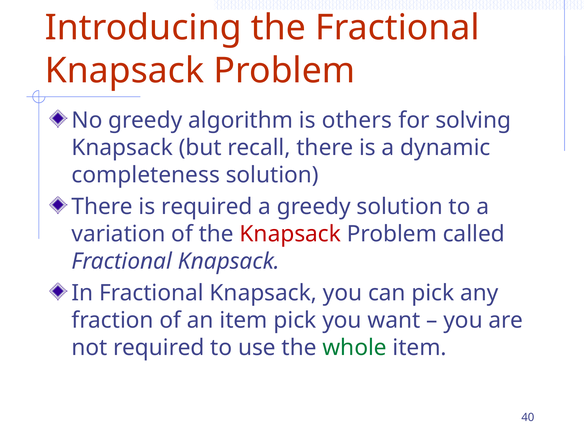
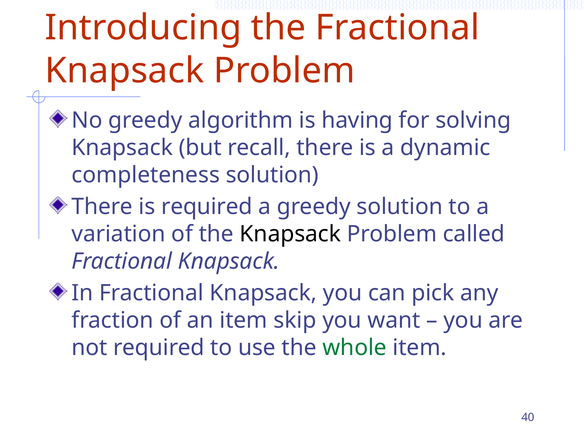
others: others -> having
Knapsack at (290, 234) colour: red -> black
item pick: pick -> skip
